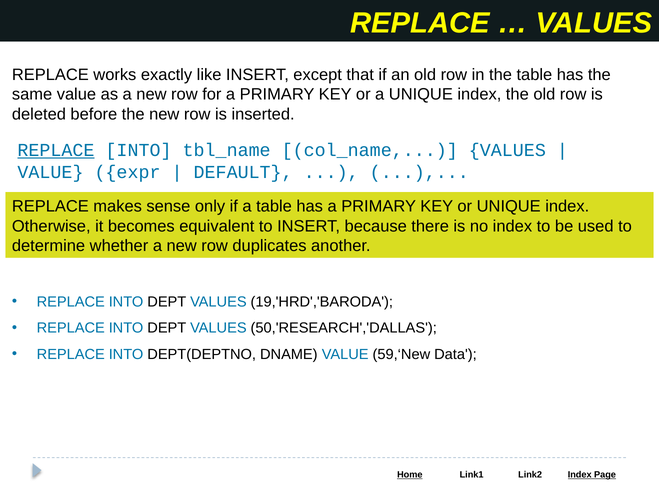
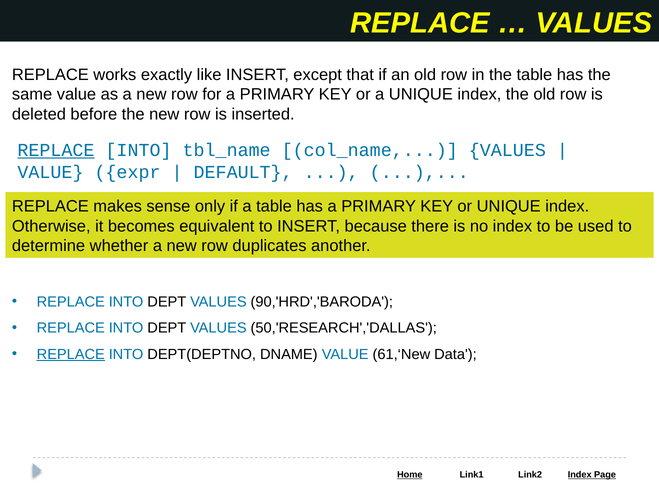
19,'HRD','BARODA: 19,'HRD','BARODA -> 90,'HRD','BARODA
REPLACE at (71, 355) underline: none -> present
59,‘New: 59,‘New -> 61,‘New
